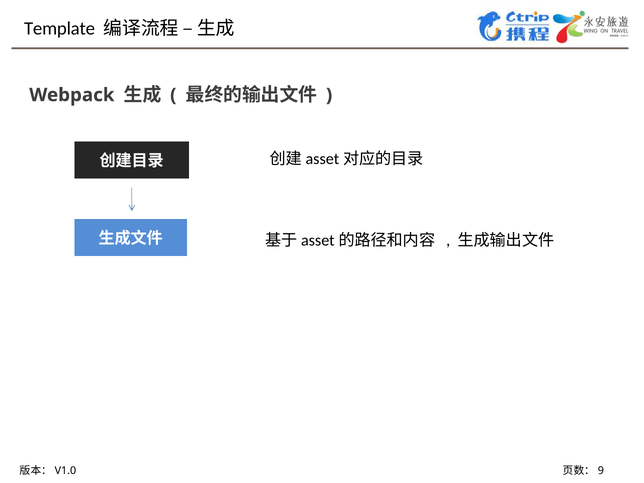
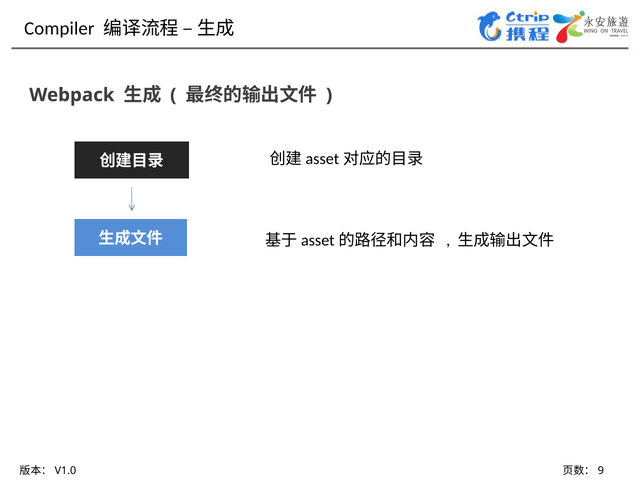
Template: Template -> Compiler
